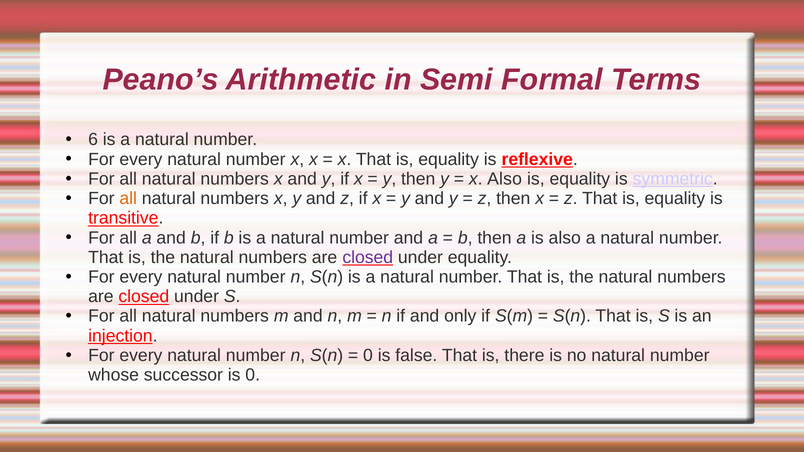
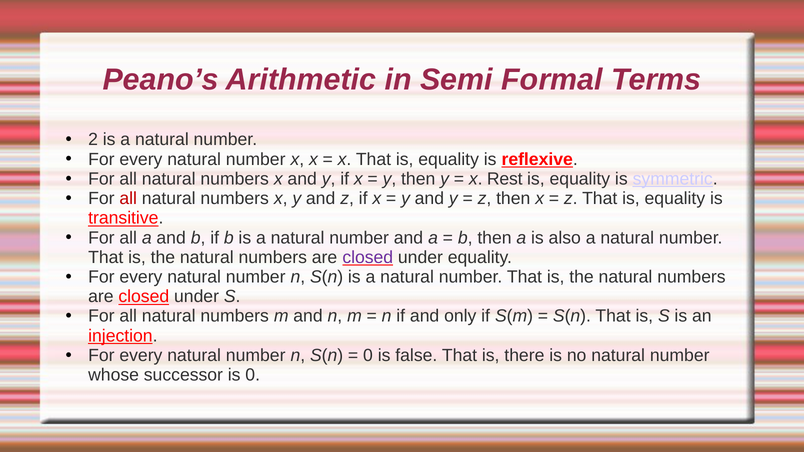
6: 6 -> 2
x Also: Also -> Rest
all at (128, 199) colour: orange -> red
